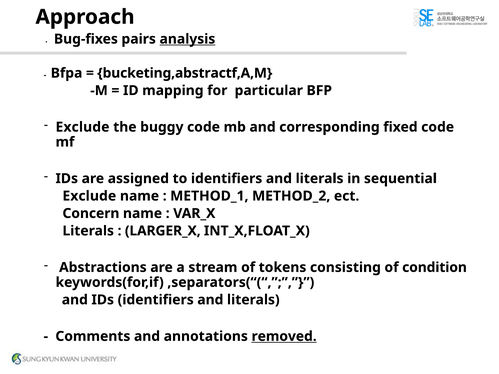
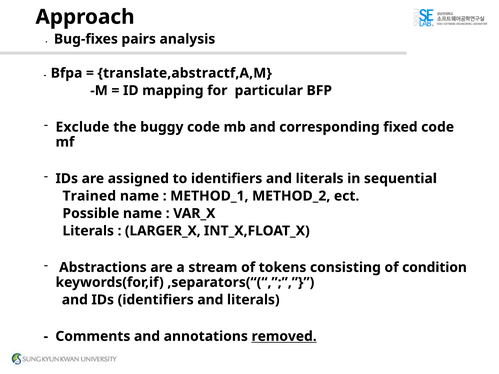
analysis underline: present -> none
bucketing,abstractf,A,M: bucketing,abstractf,A,M -> translate,abstractf,A,M
Exclude at (89, 196): Exclude -> Trained
Concern: Concern -> Possible
